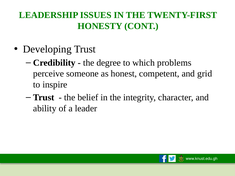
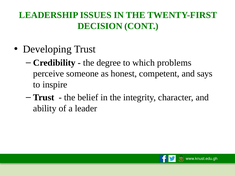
HONESTY: HONESTY -> DECISION
grid: grid -> says
